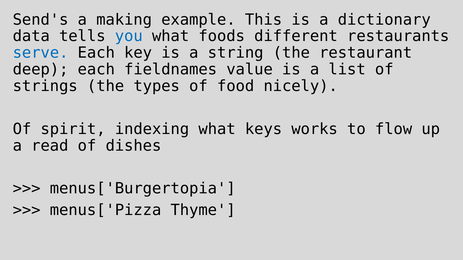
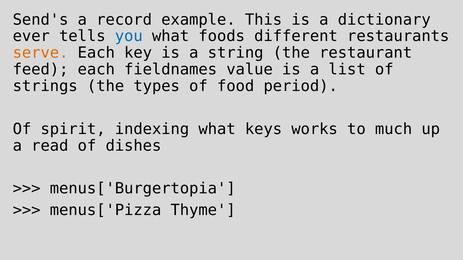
making: making -> record
data: data -> ever
serve colour: blue -> orange
deep: deep -> feed
nicely: nicely -> period
flow: flow -> much
